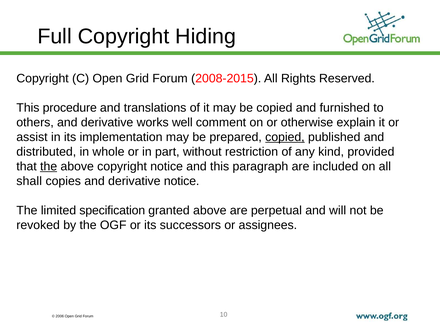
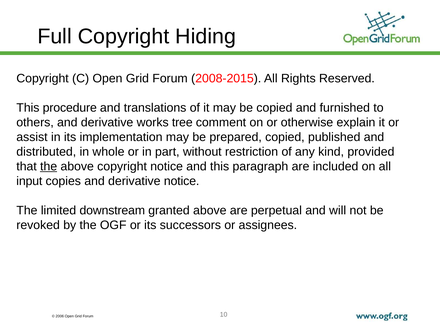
well: well -> tree
copied at (285, 137) underline: present -> none
shall: shall -> input
specification: specification -> downstream
